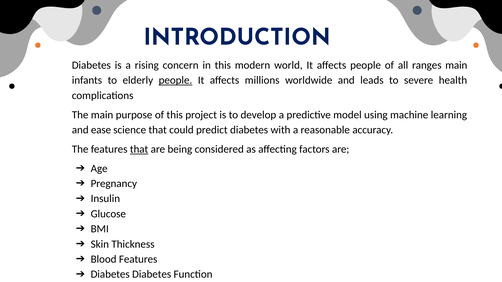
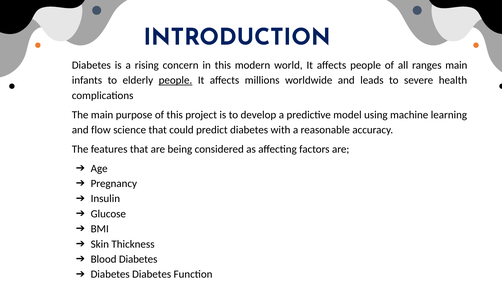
ease: ease -> flow
that at (139, 149) underline: present -> none
Blood Features: Features -> Diabetes
